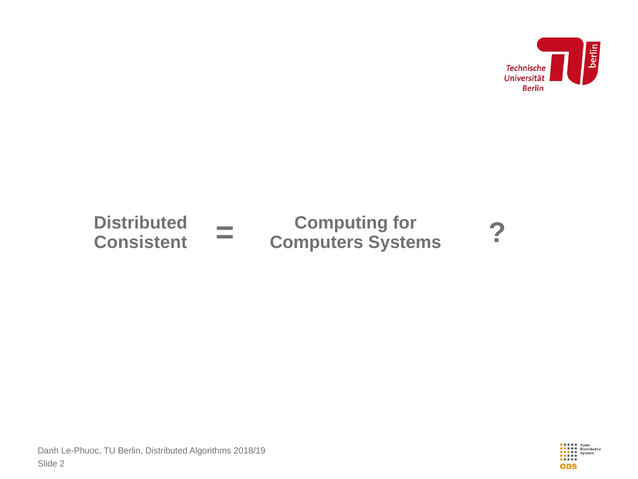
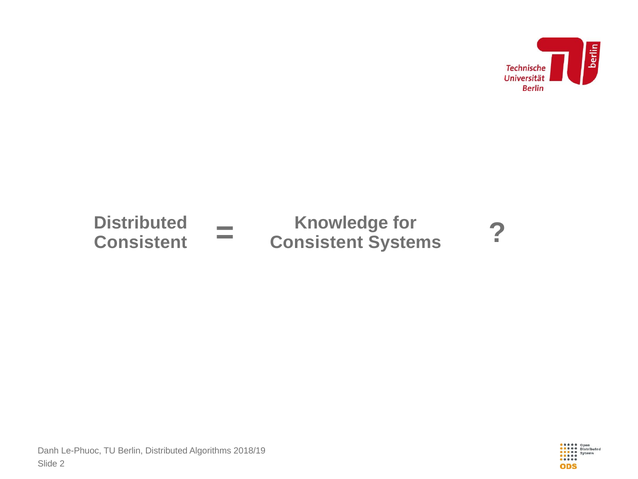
Computers at (317, 242): Computers -> Consistent
Computing: Computing -> Knowledge
